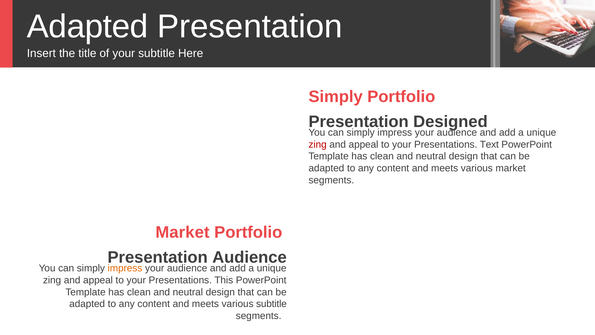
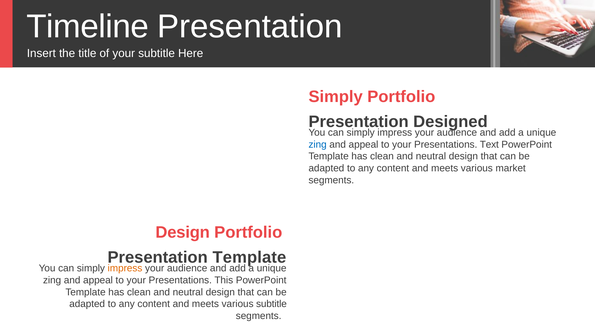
Adapted at (88, 27): Adapted -> Timeline
zing at (318, 144) colour: red -> blue
Market at (182, 232): Market -> Design
Presentation Audience: Audience -> Template
